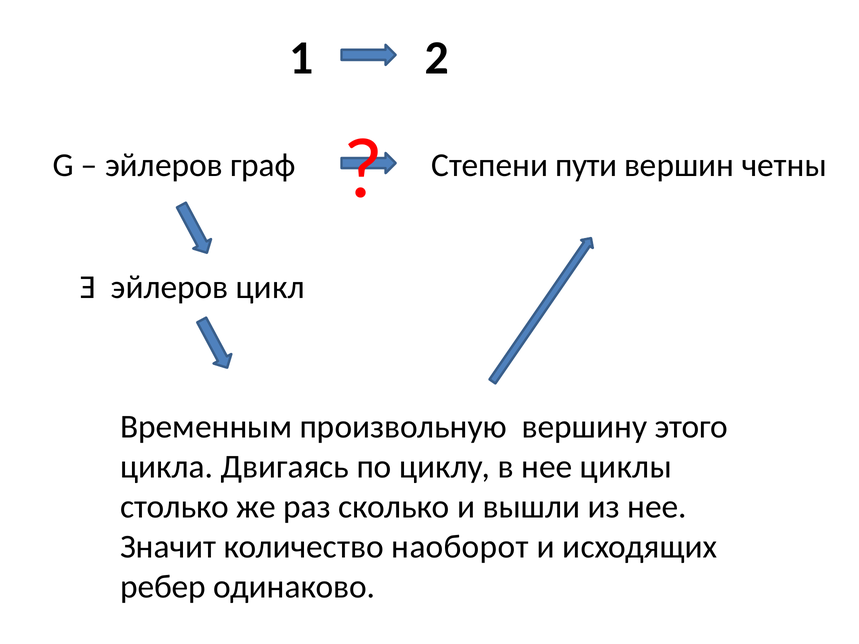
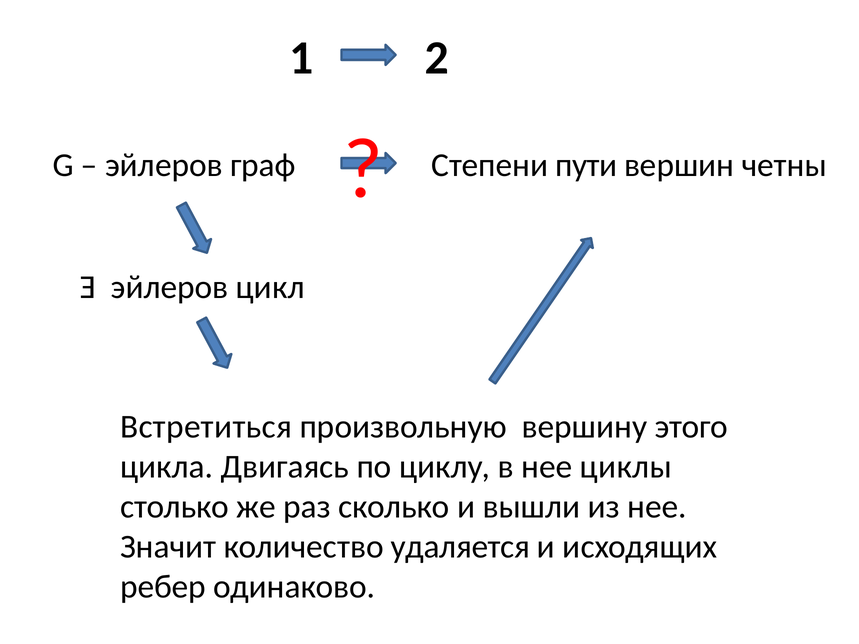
Временным: Временным -> Встретиться
наоборот: наоборот -> удаляется
